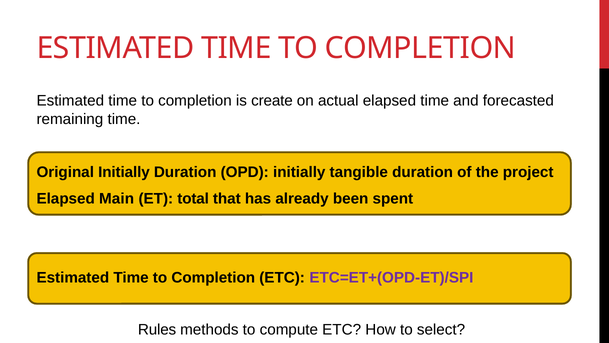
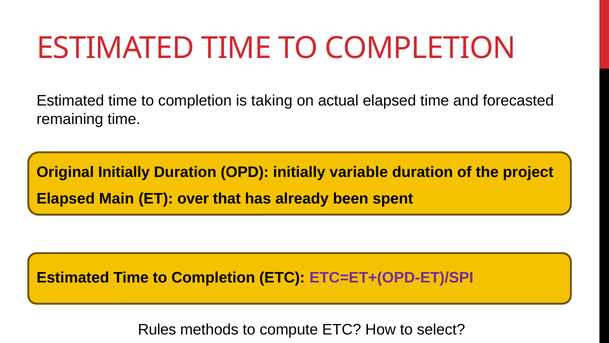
create: create -> taking
tangible: tangible -> variable
total: total -> over
